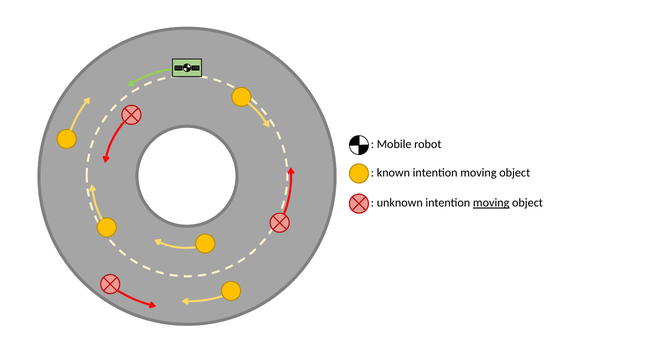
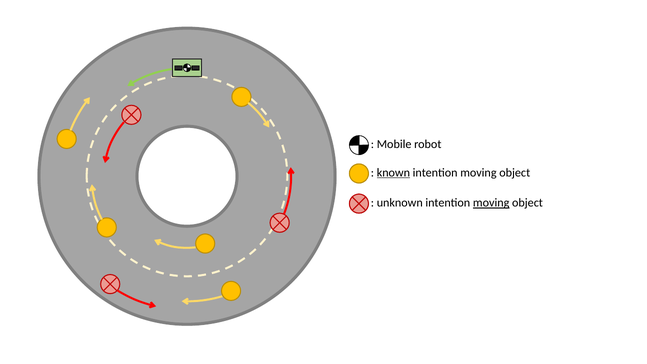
known underline: none -> present
